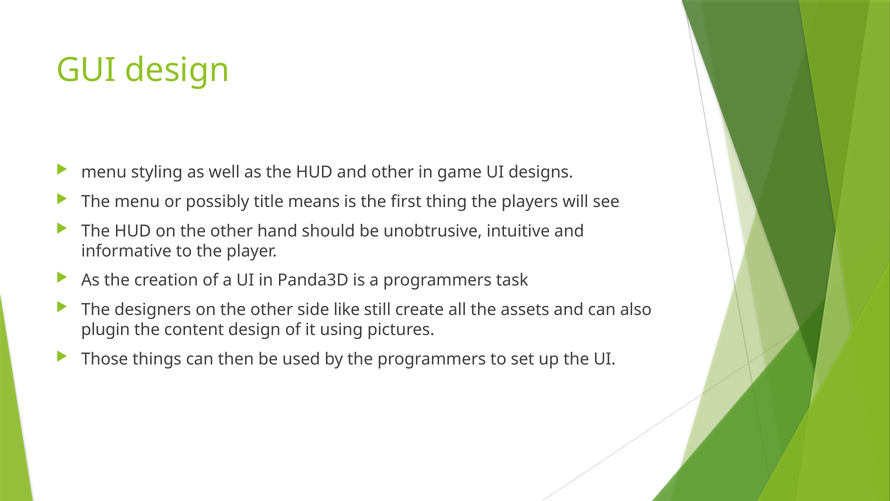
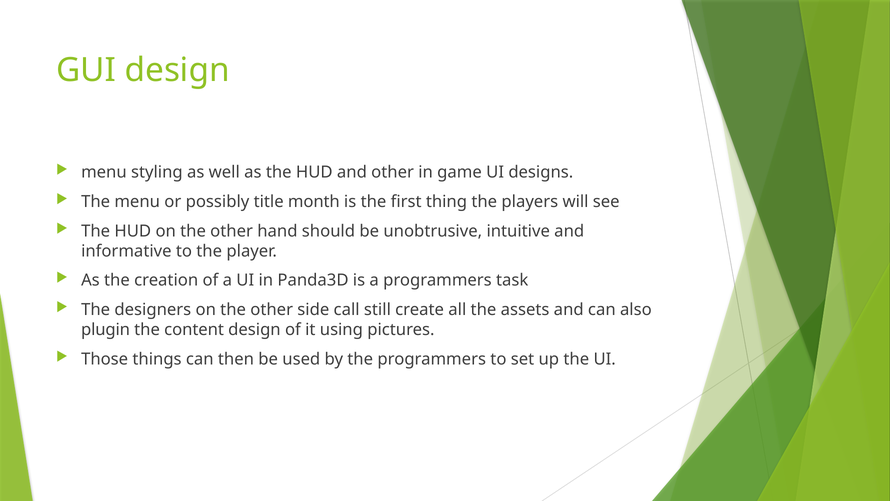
means: means -> month
like: like -> call
